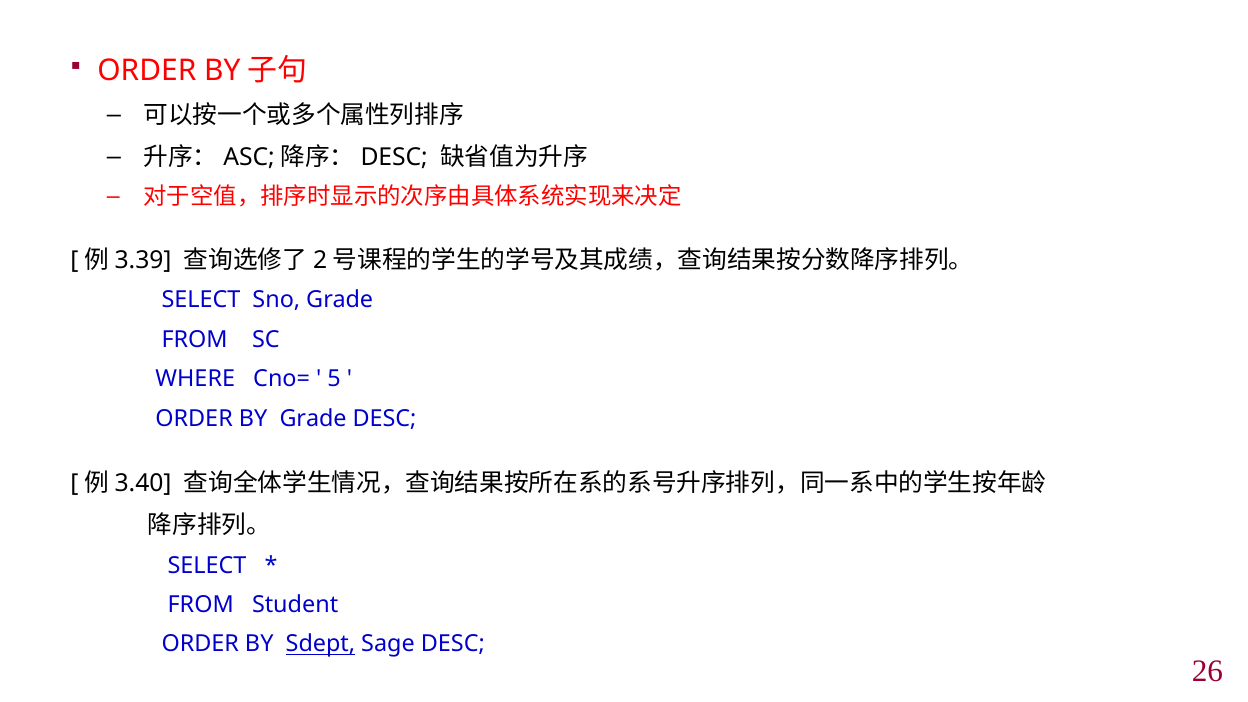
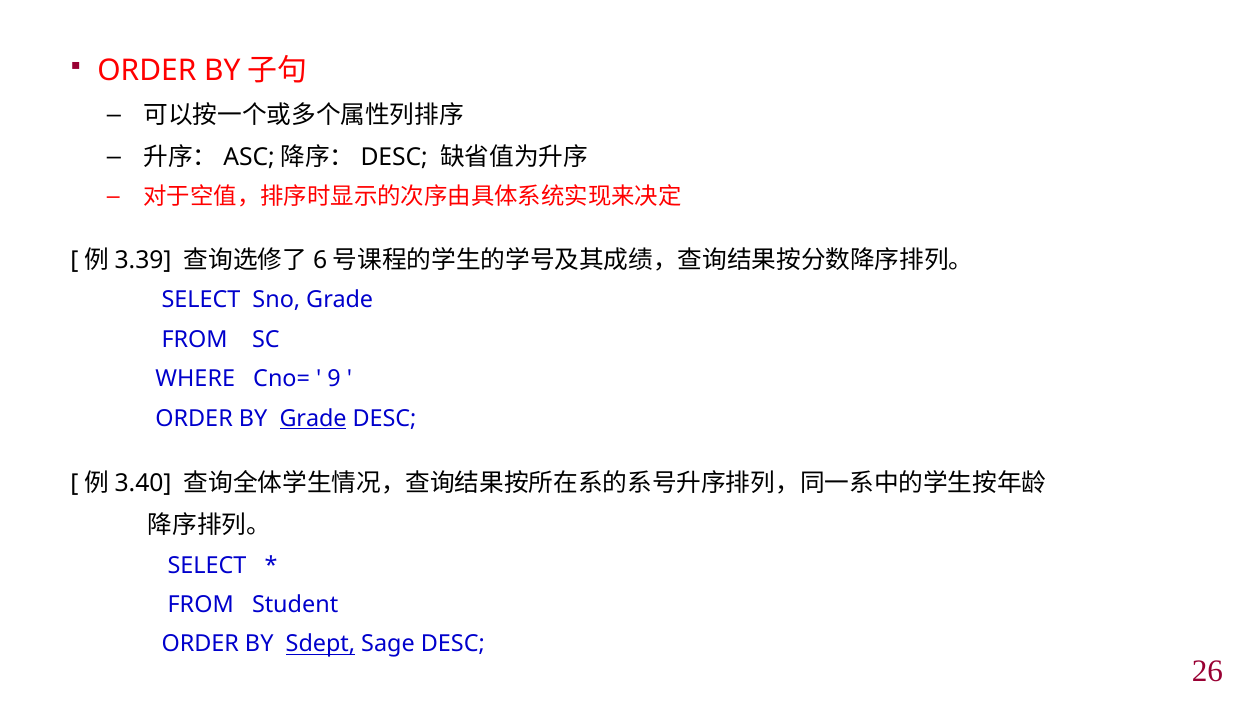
2: 2 -> 6
5: 5 -> 9
Grade at (313, 418) underline: none -> present
